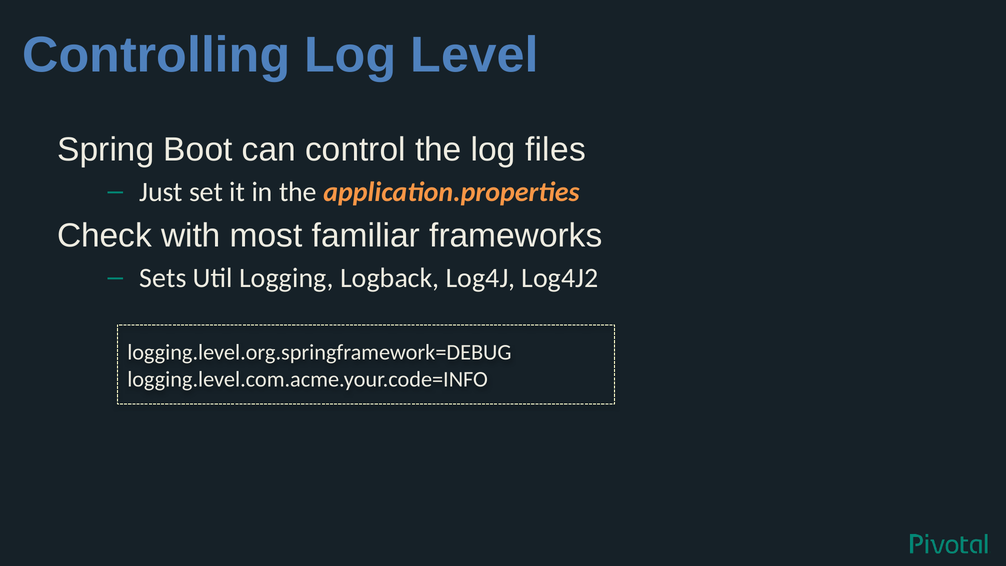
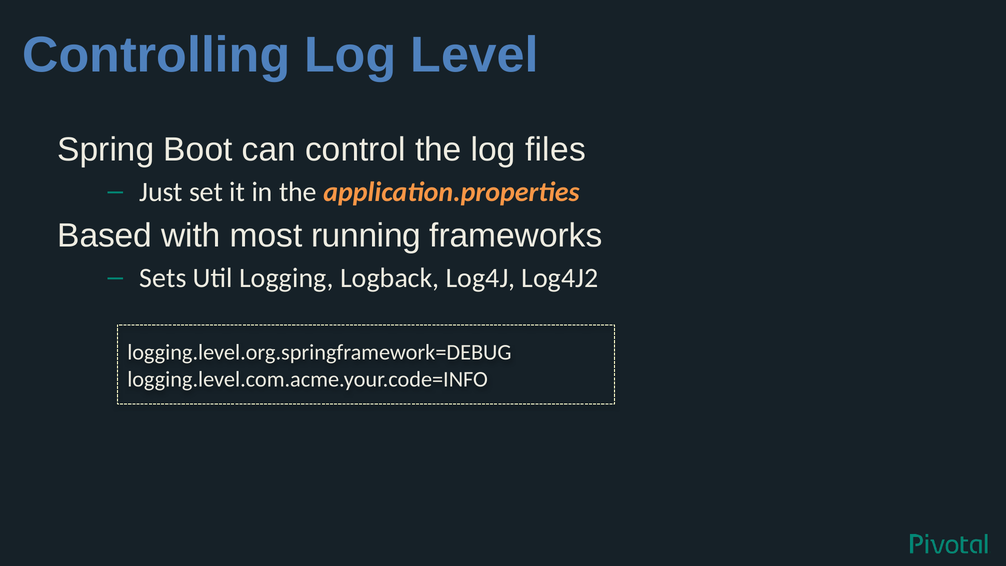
Check: Check -> Based
familiar: familiar -> running
